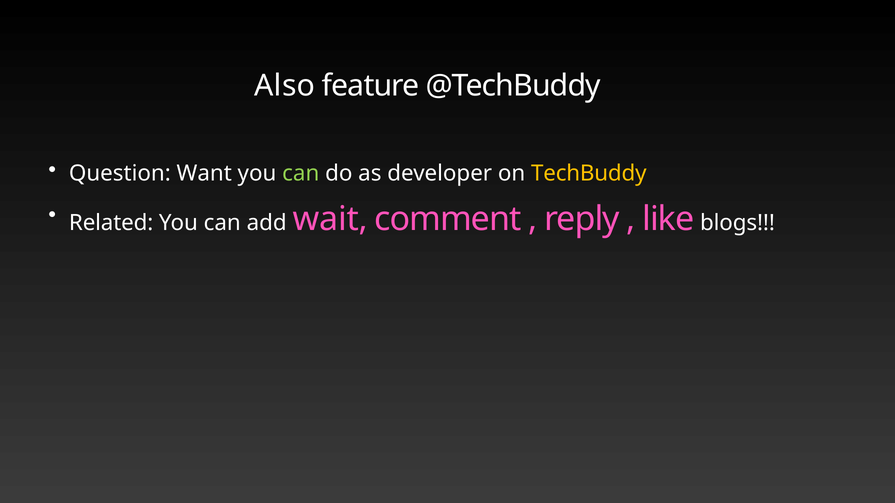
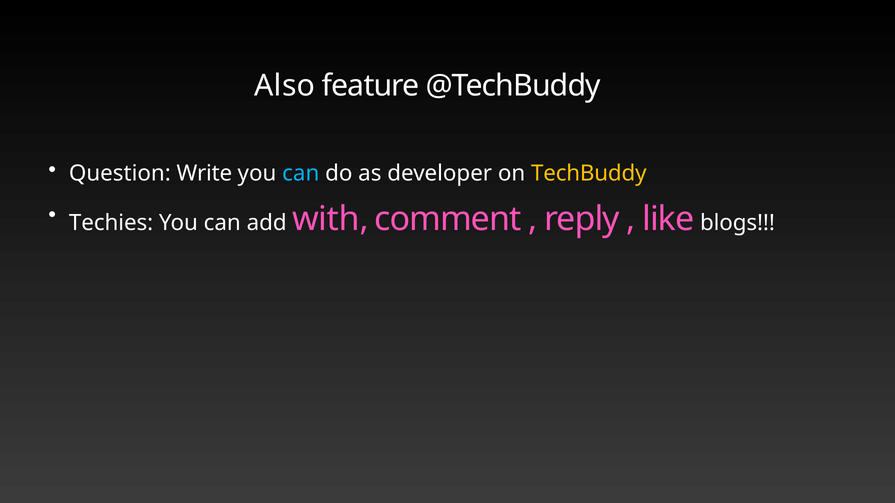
Want: Want -> Write
can at (301, 173) colour: light green -> light blue
Related: Related -> Techies
wait: wait -> with
